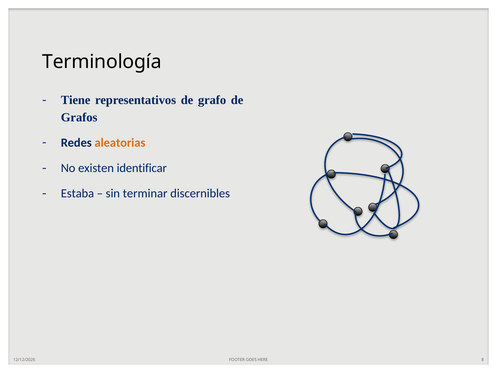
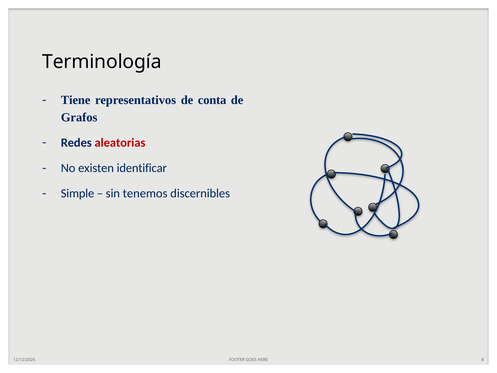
grafo: grafo -> conta
aleatorias colour: orange -> red
Estaba: Estaba -> Simple
terminar: terminar -> tenemos
